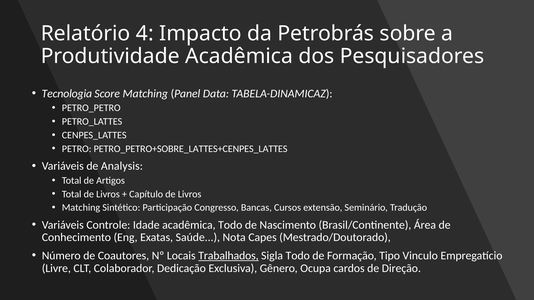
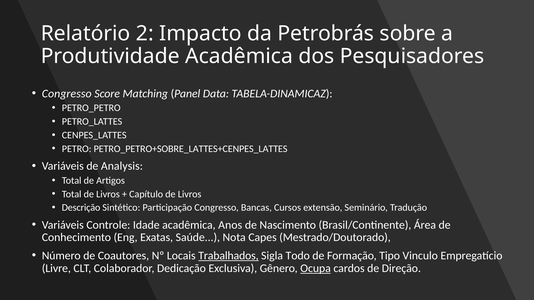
4: 4 -> 2
Tecnologia at (67, 94): Tecnologia -> Congresso
Matching at (81, 208): Matching -> Descrição
acadêmica Todo: Todo -> Anos
Ocupa underline: none -> present
